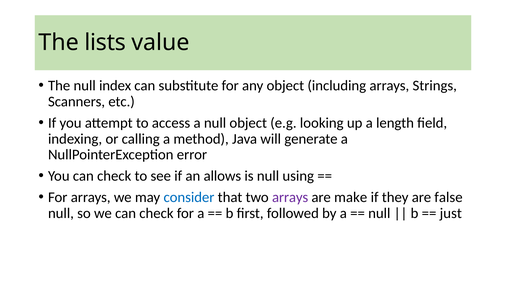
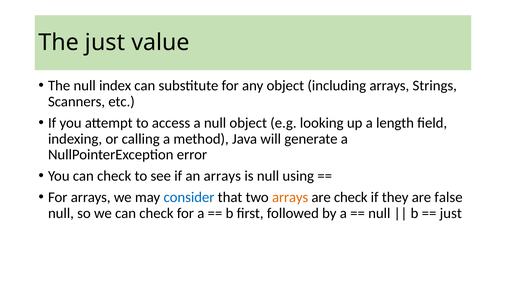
The lists: lists -> just
an allows: allows -> arrays
arrays at (290, 197) colour: purple -> orange
are make: make -> check
